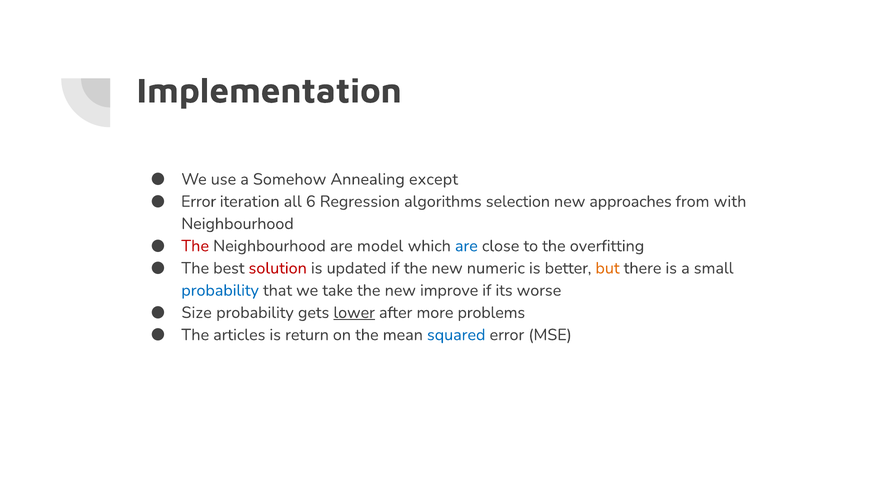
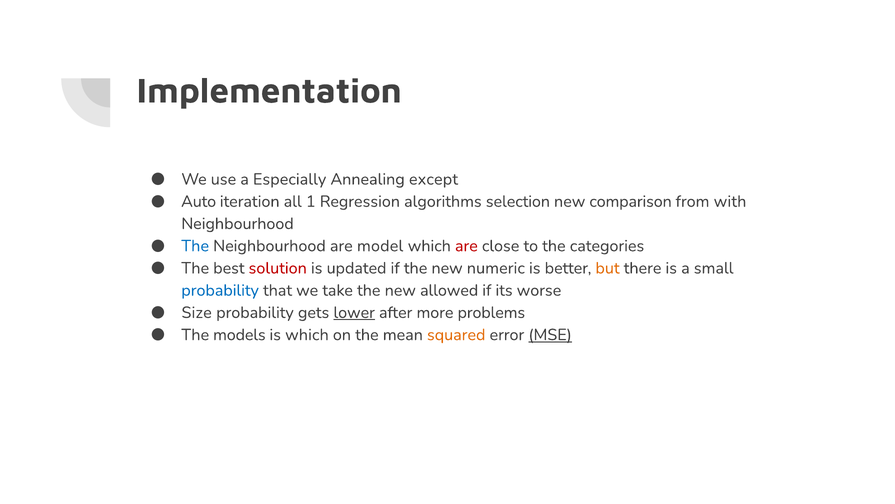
Somehow: Somehow -> Especially
Error at (199, 201): Error -> Auto
6: 6 -> 1
approaches: approaches -> comparison
The at (195, 246) colour: red -> blue
are at (466, 246) colour: blue -> red
overfitting: overfitting -> categories
improve: improve -> allowed
articles: articles -> models
is return: return -> which
squared colour: blue -> orange
MSE underline: none -> present
